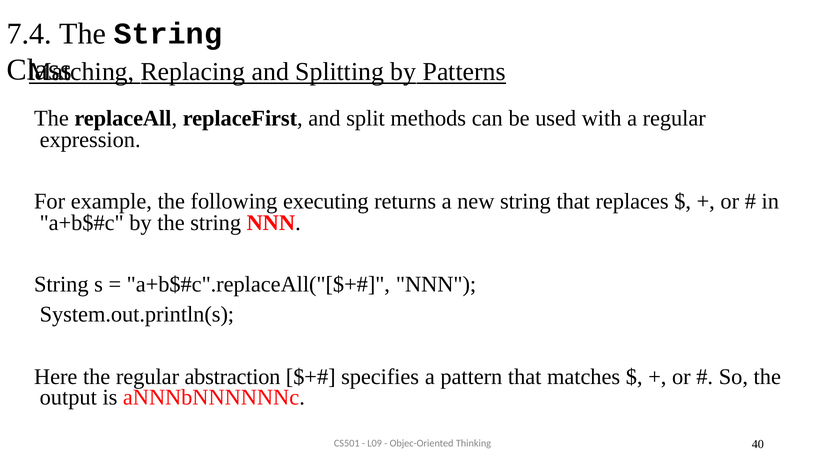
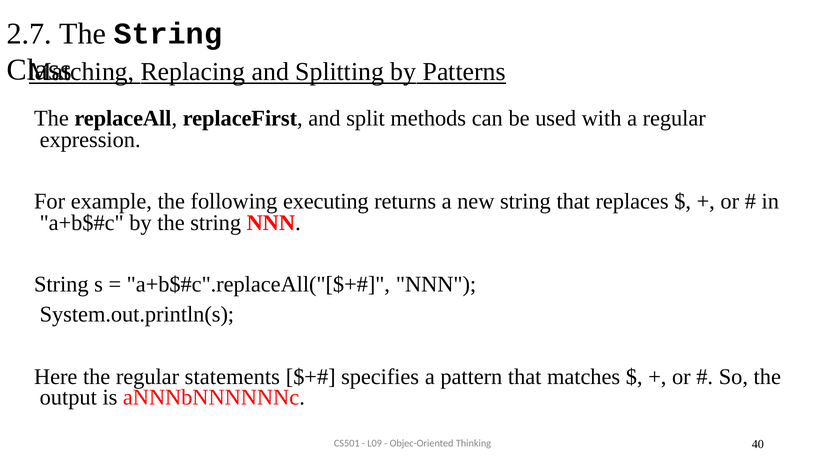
7.4: 7.4 -> 2.7
abstraction: abstraction -> statements
